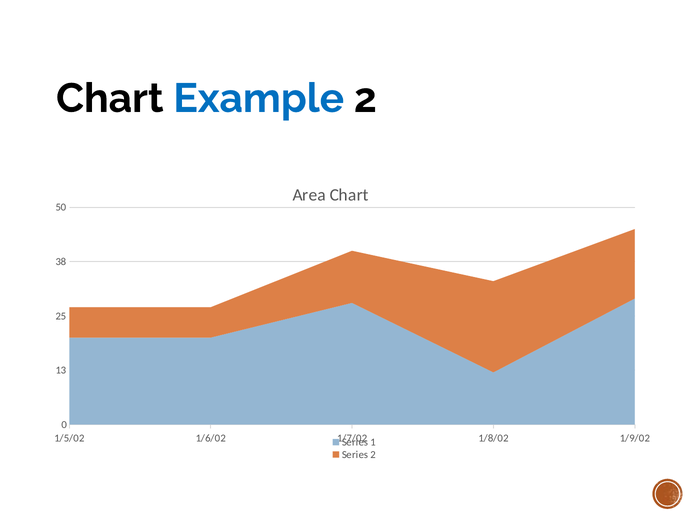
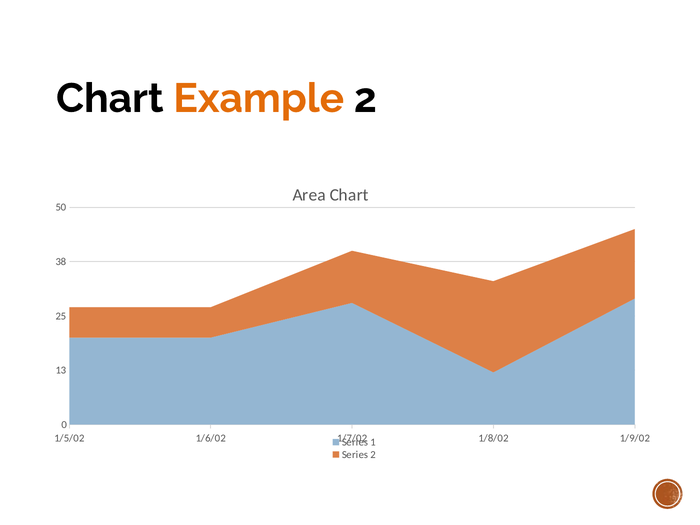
Example colour: blue -> orange
